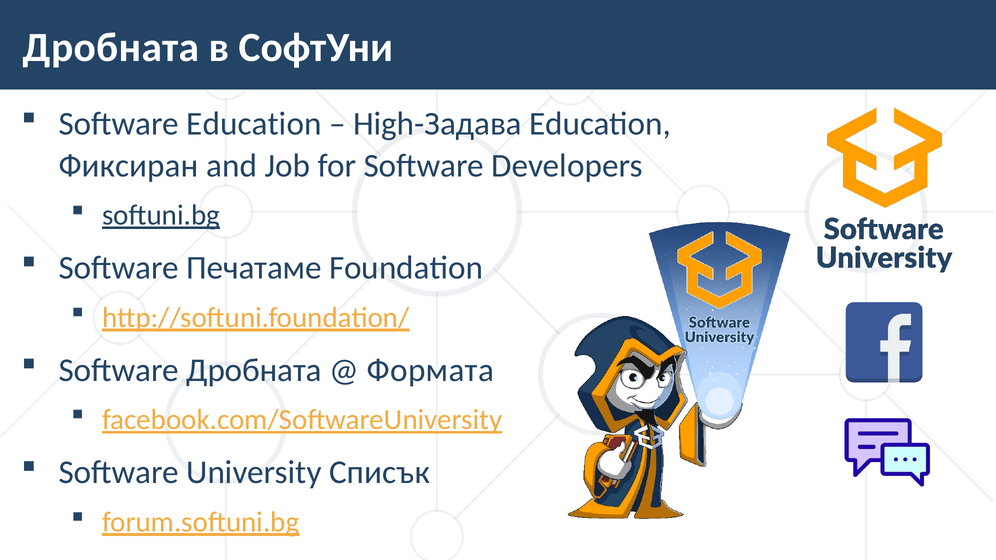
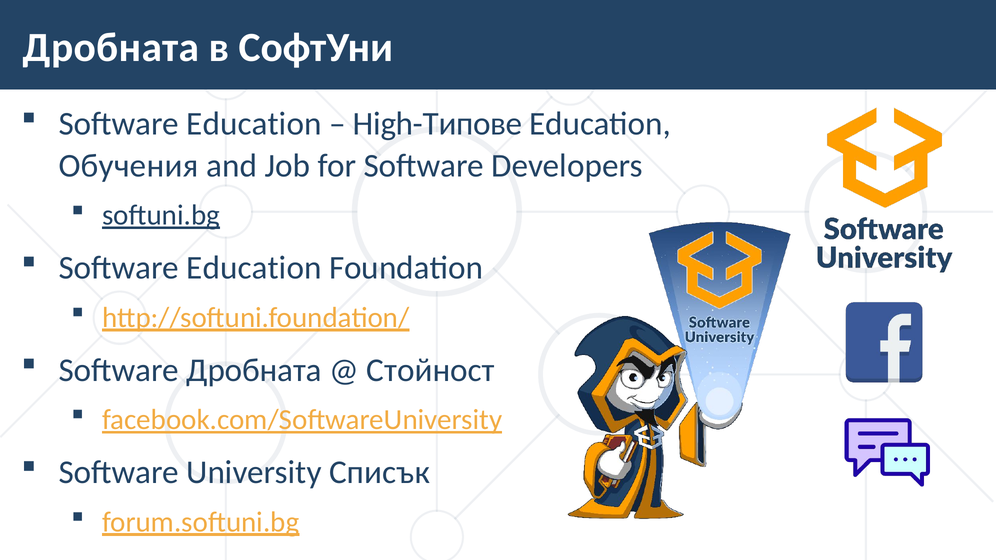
High-Задава: High-Задава -> High-Типове
Фиксиран: Фиксиран -> Обучения
Печатаме at (254, 268): Печатаме -> Education
Формата: Формата -> Стойност
